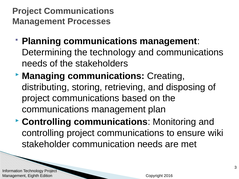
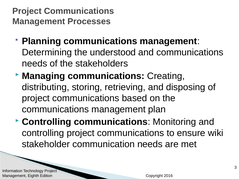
the technology: technology -> understood
